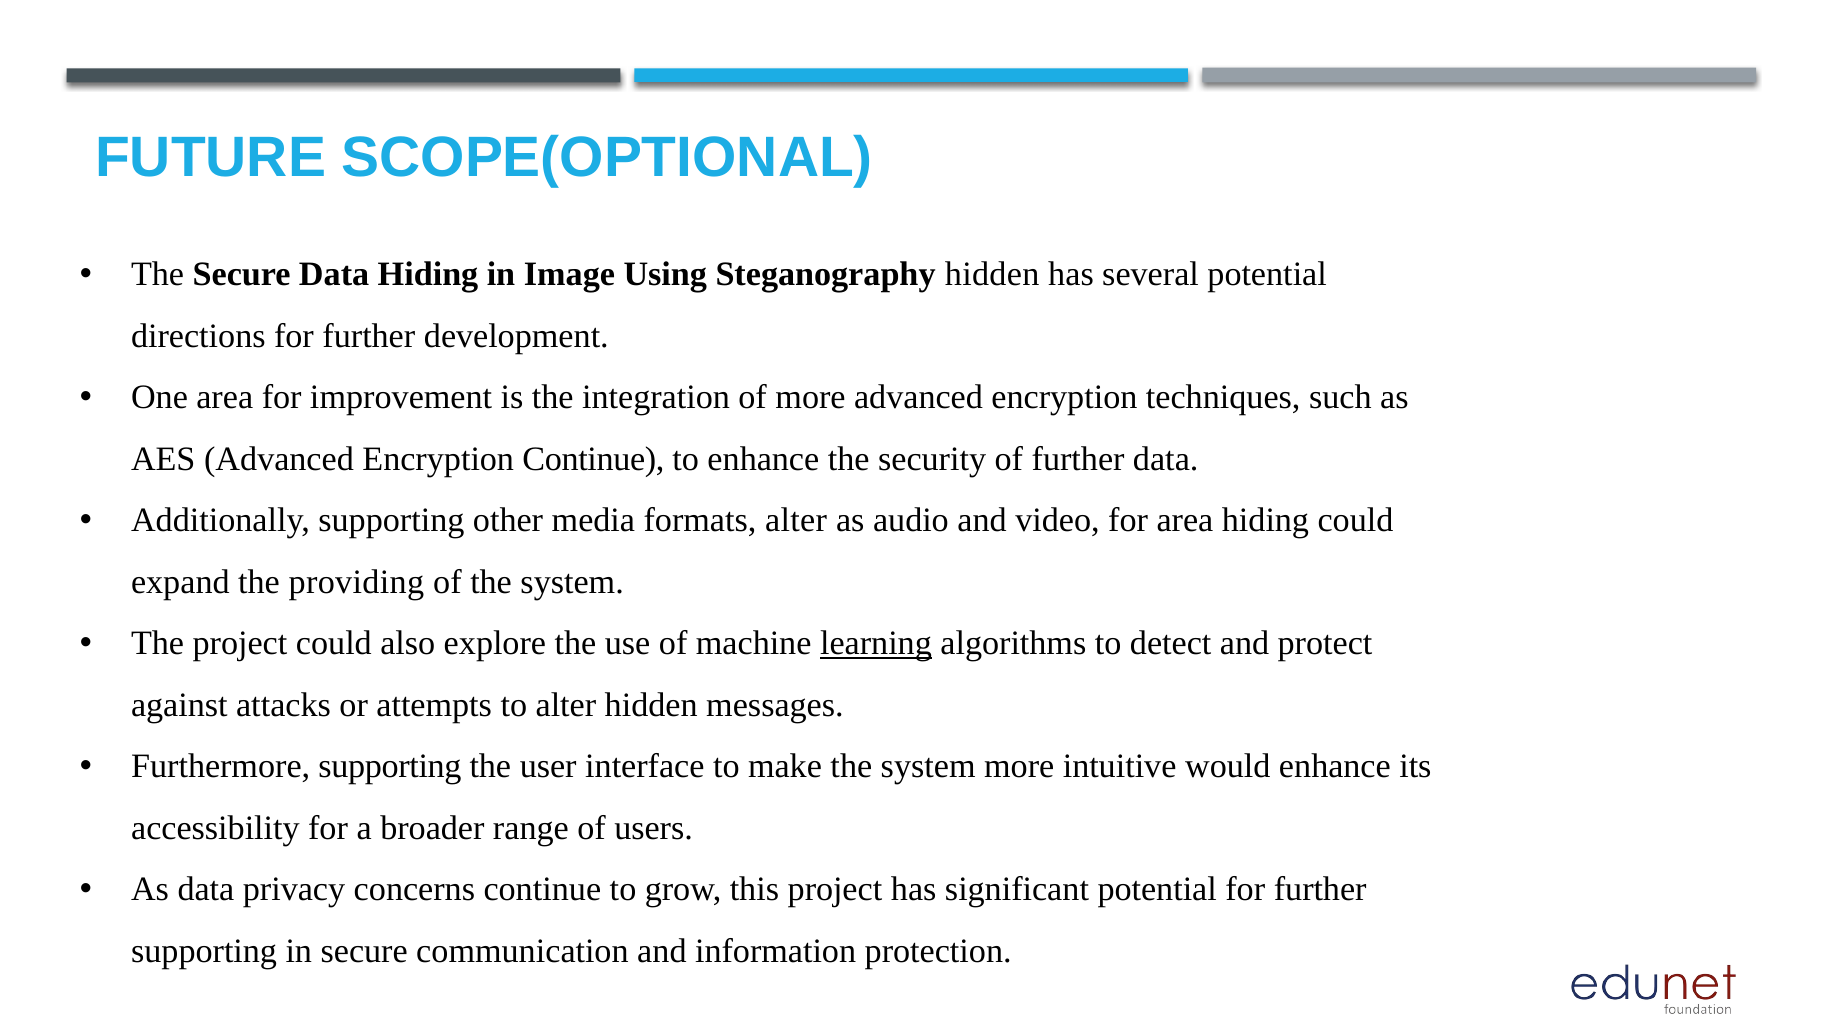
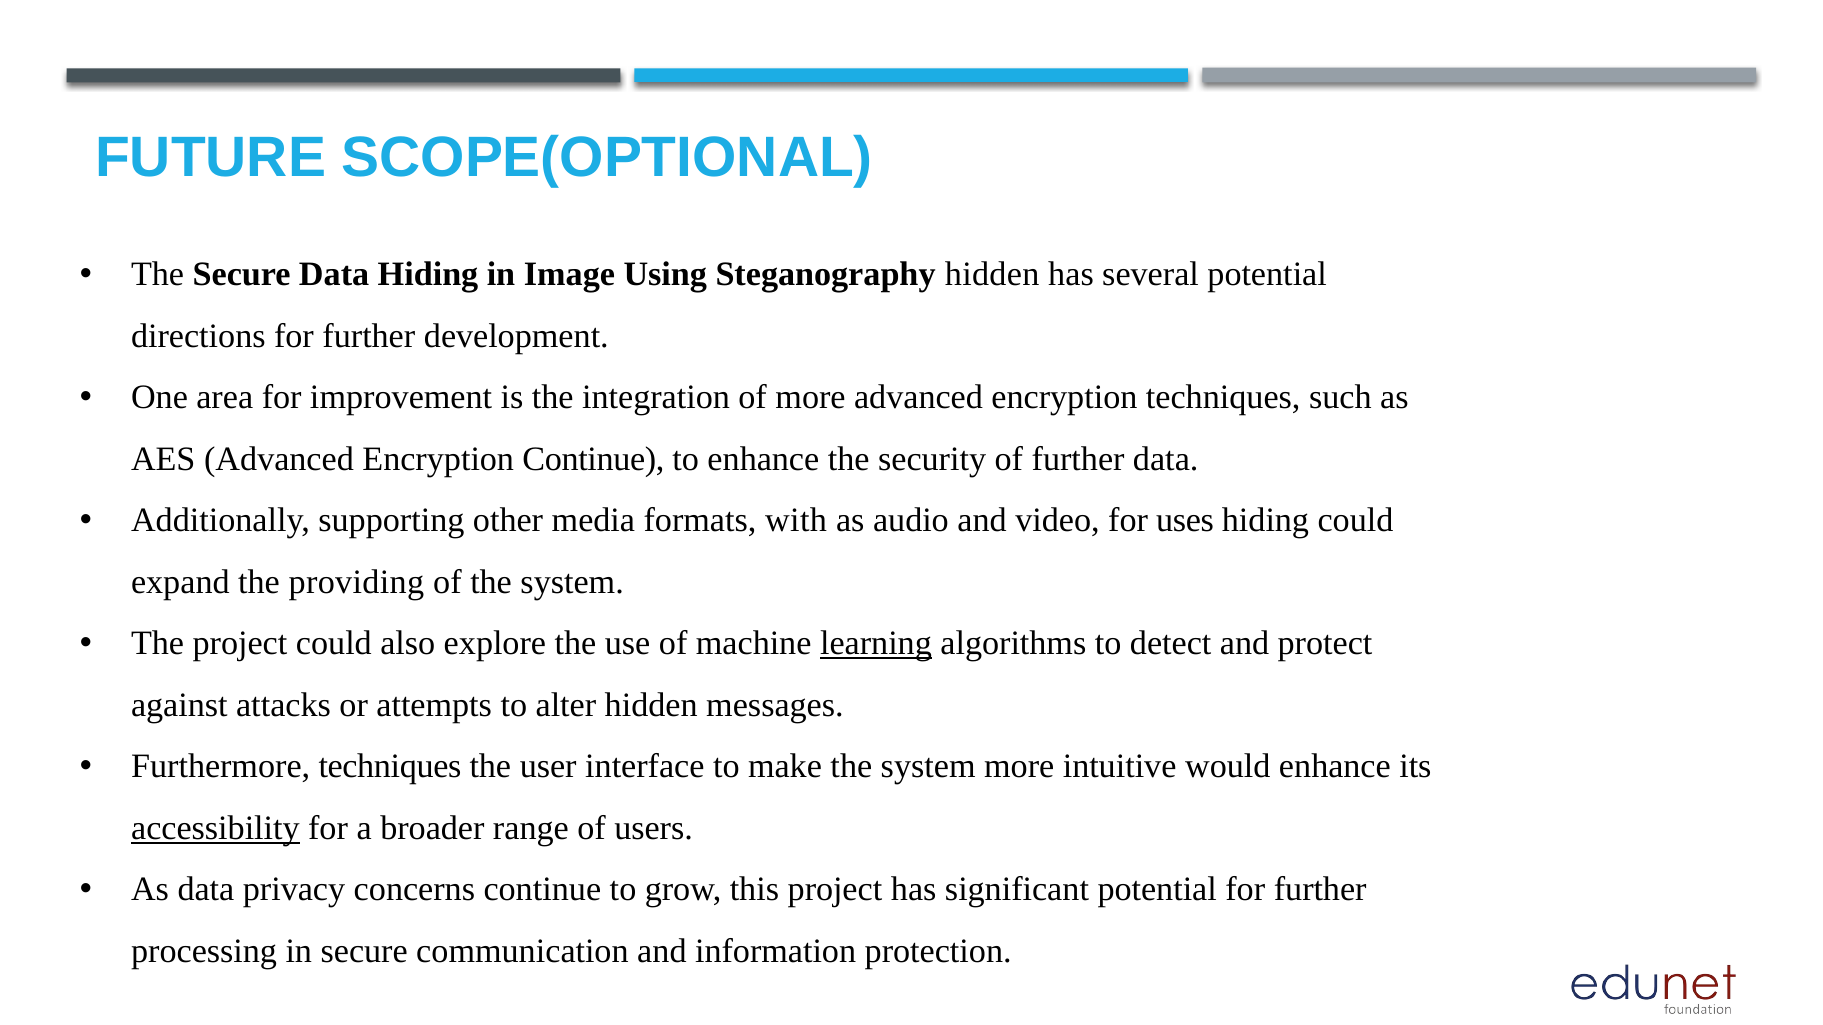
formats alter: alter -> with
for area: area -> uses
Furthermore supporting: supporting -> techniques
accessibility underline: none -> present
supporting at (204, 952): supporting -> processing
